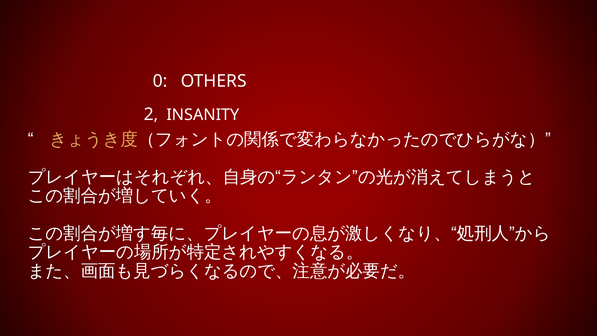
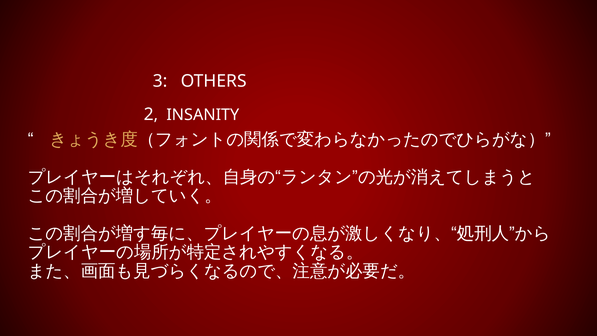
0: 0 -> 3
